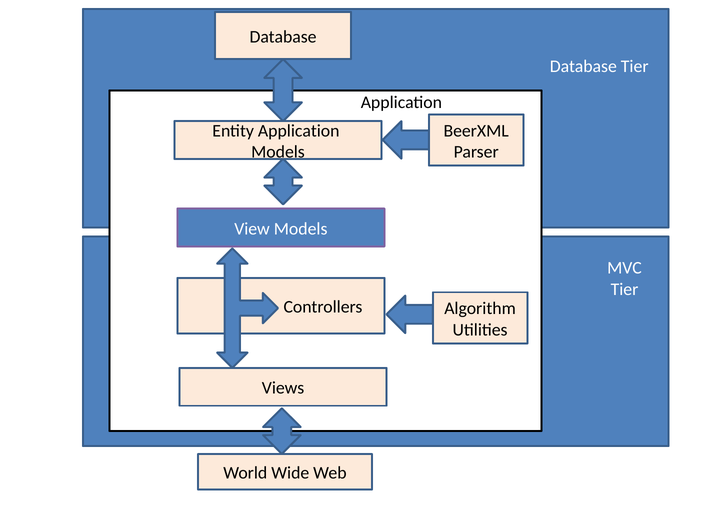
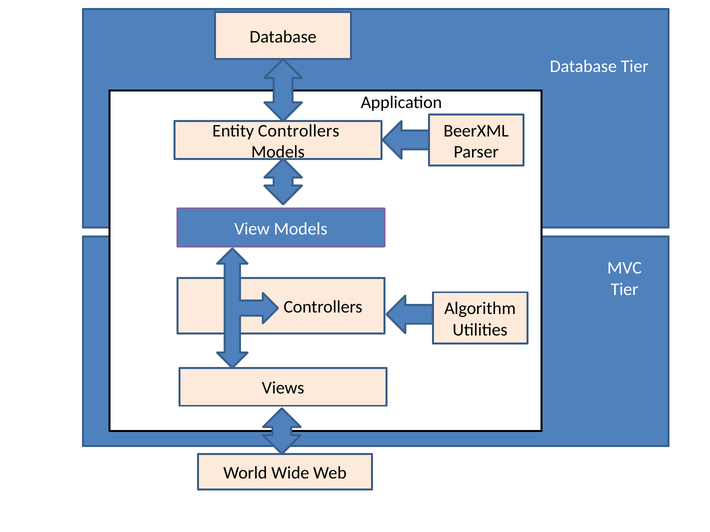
Entity Application: Application -> Controllers
